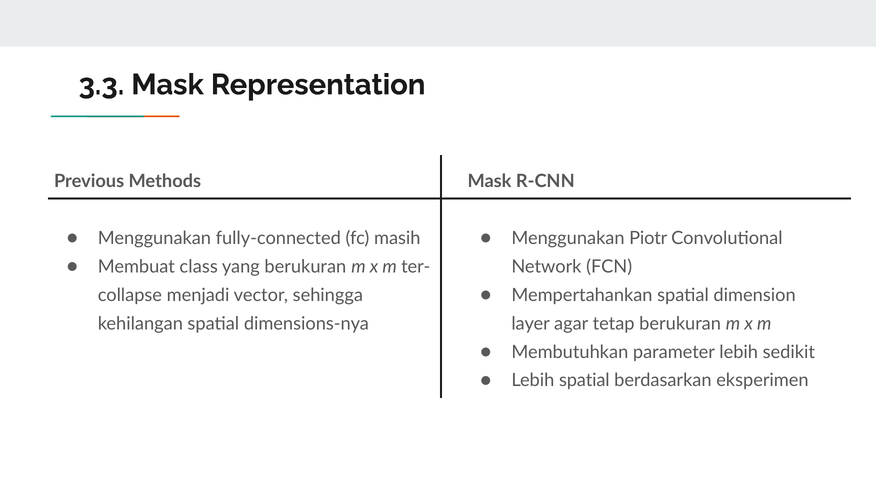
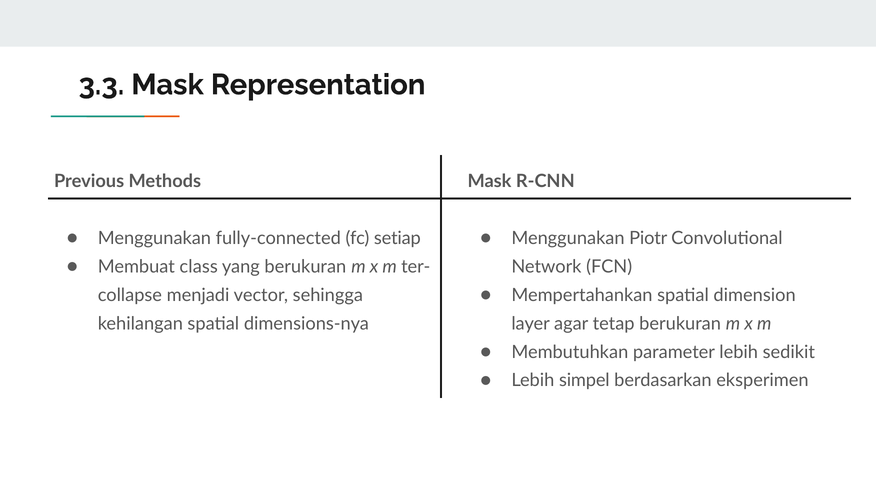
masih: masih -> setiap
Lebih spatial: spatial -> simpel
